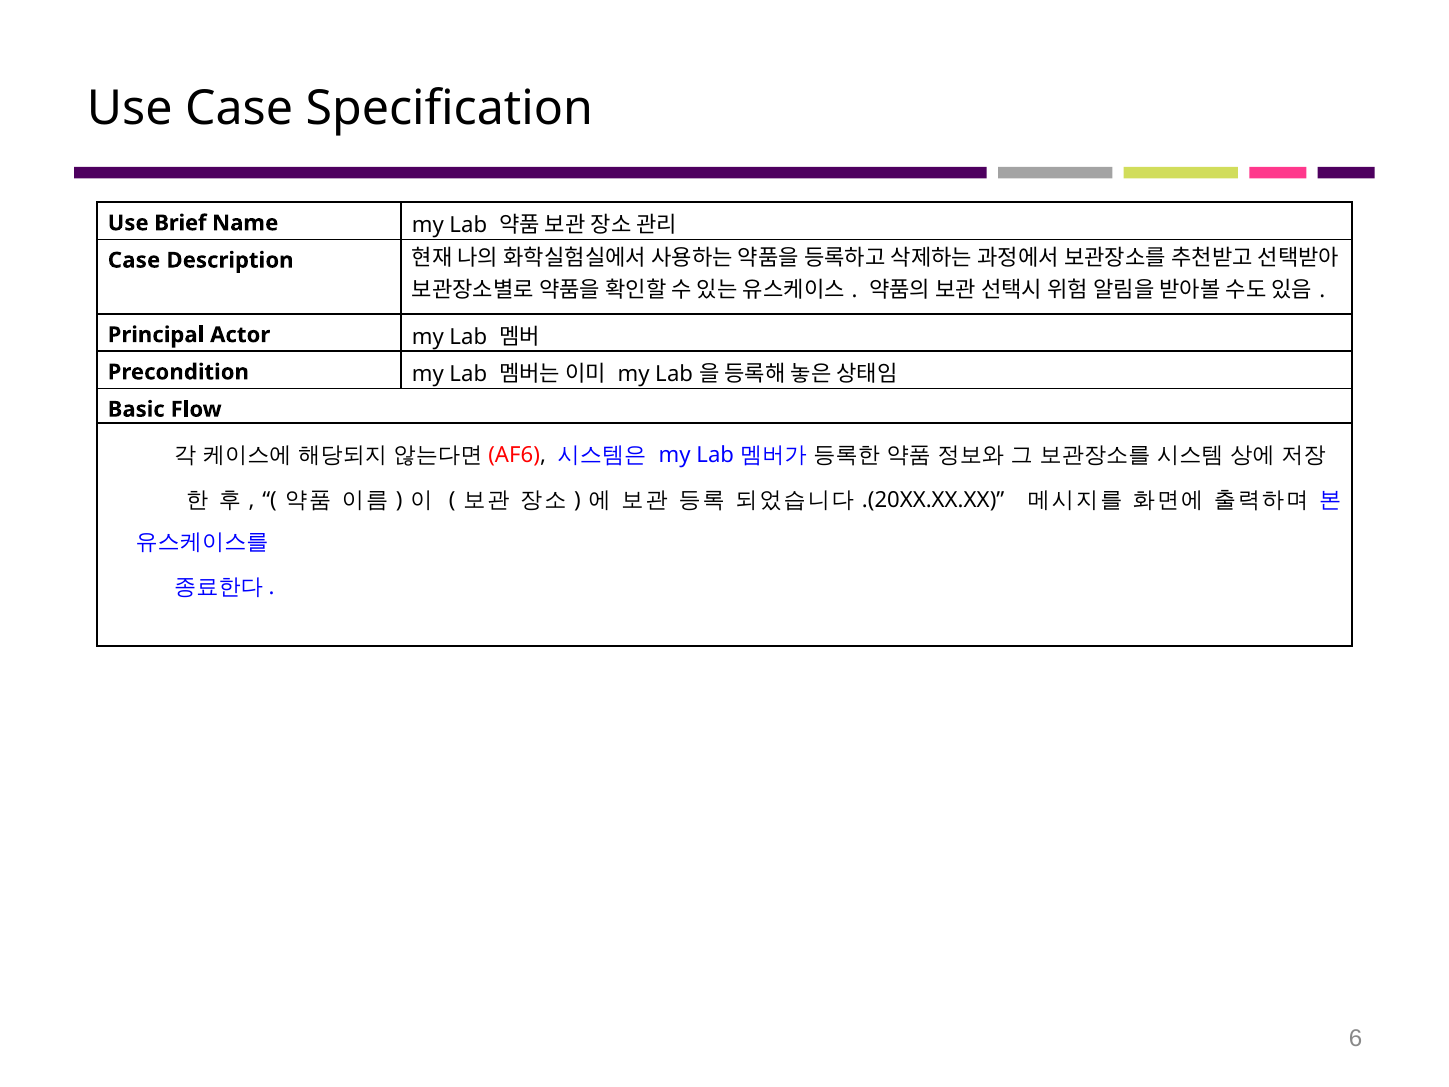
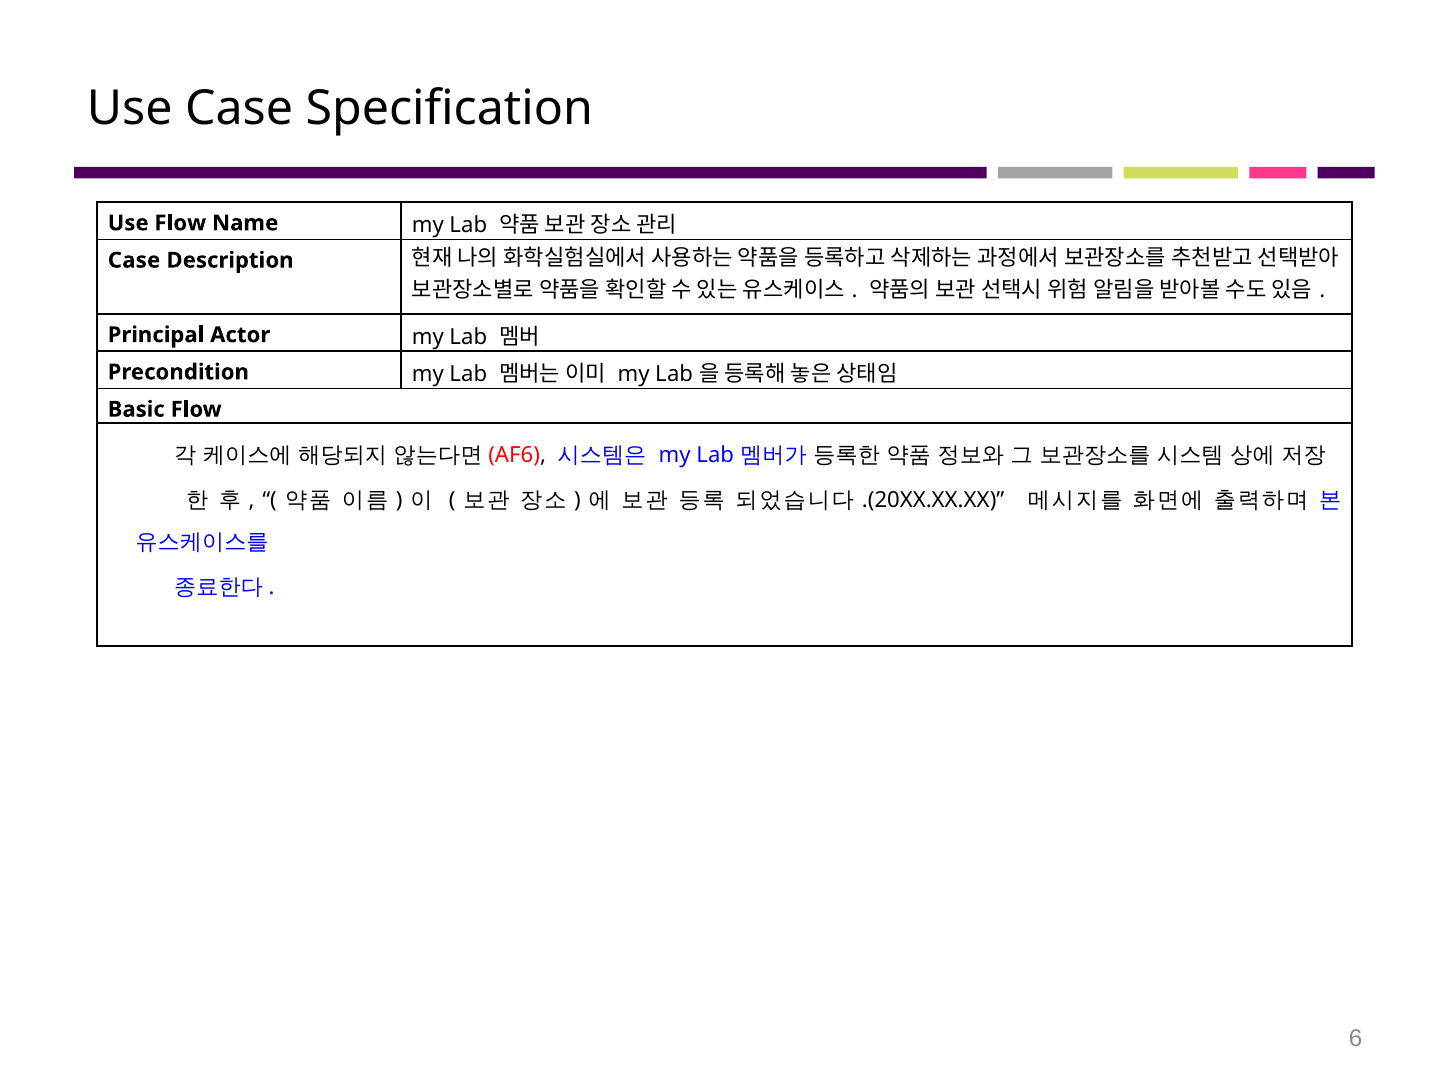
Use Brief: Brief -> Flow
